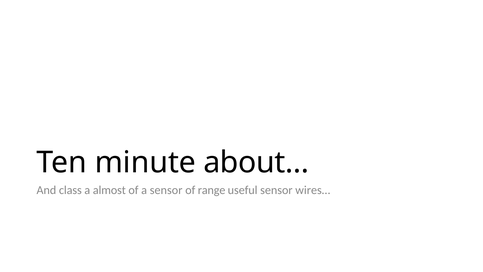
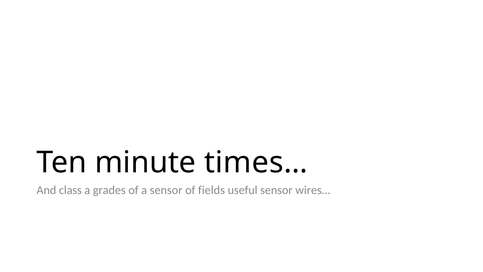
about…: about… -> times…
almost: almost -> grades
range: range -> fields
